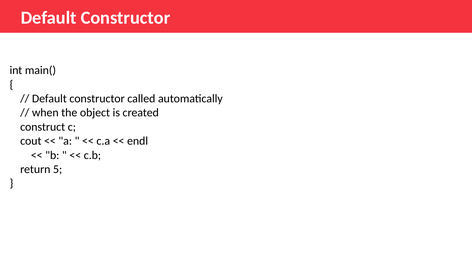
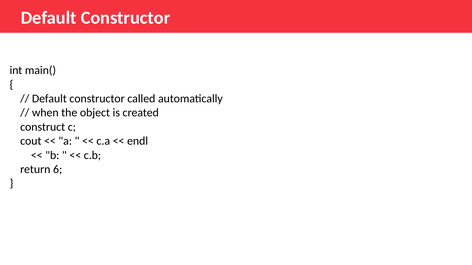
5: 5 -> 6
